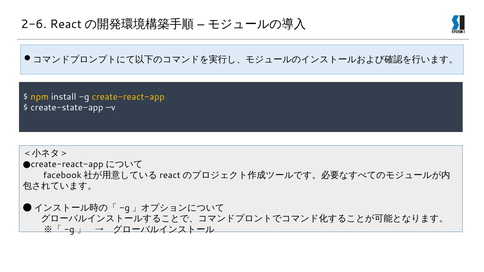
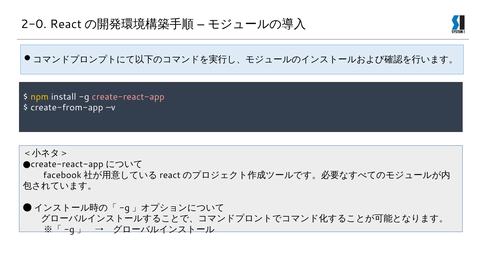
2-6: 2-6 -> 2-0
create-react-app colour: yellow -> pink
create-state-app: create-state-app -> create-from-app
